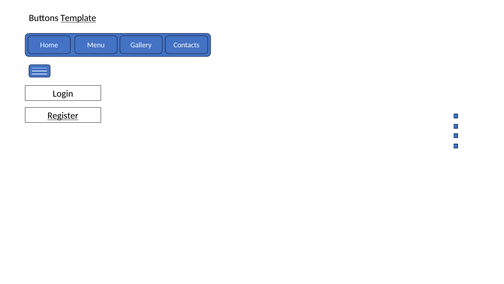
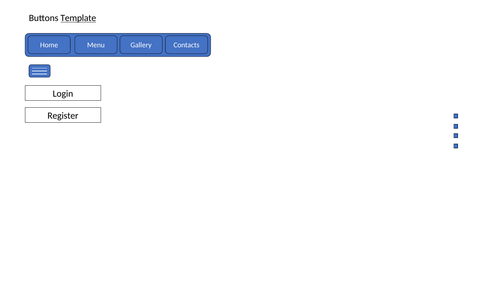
Register underline: present -> none
